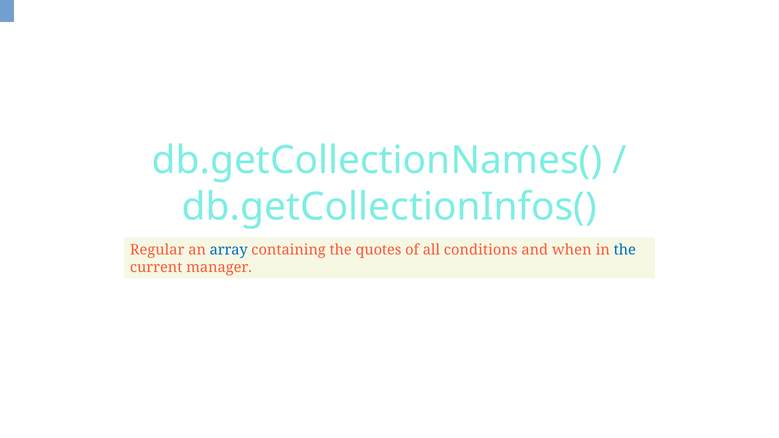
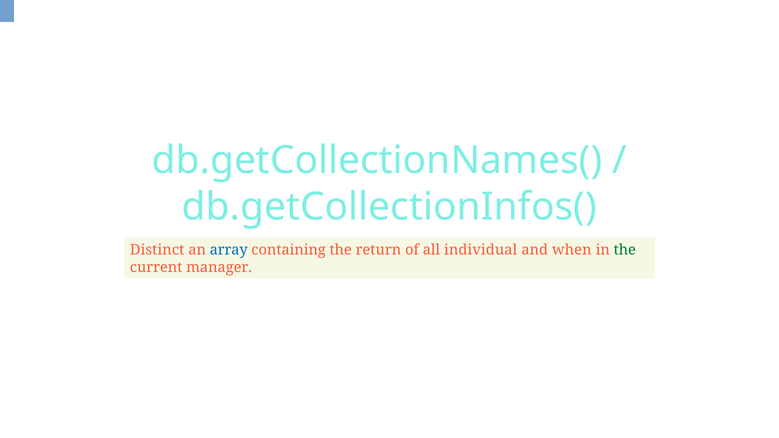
Regular: Regular -> Distinct
quotes: quotes -> return
conditions: conditions -> individual
the at (625, 250) colour: blue -> green
